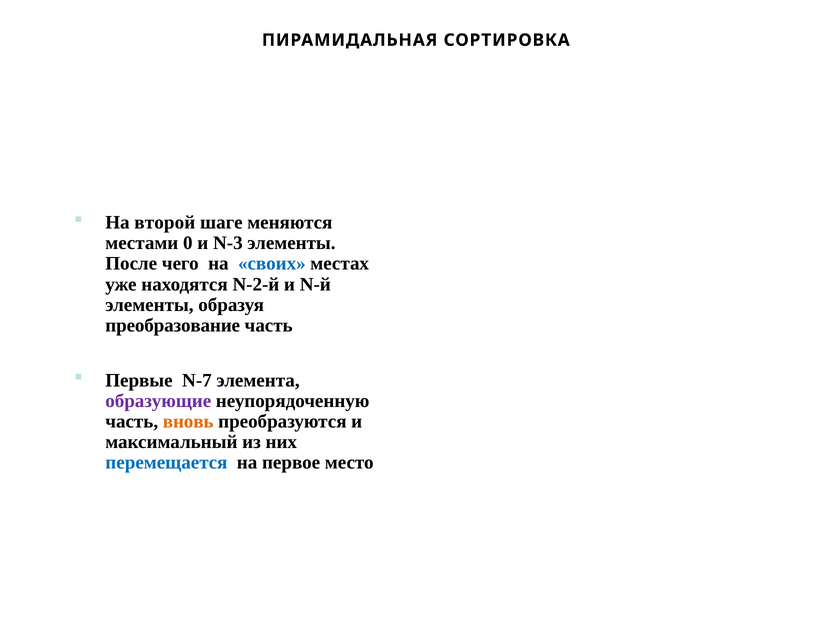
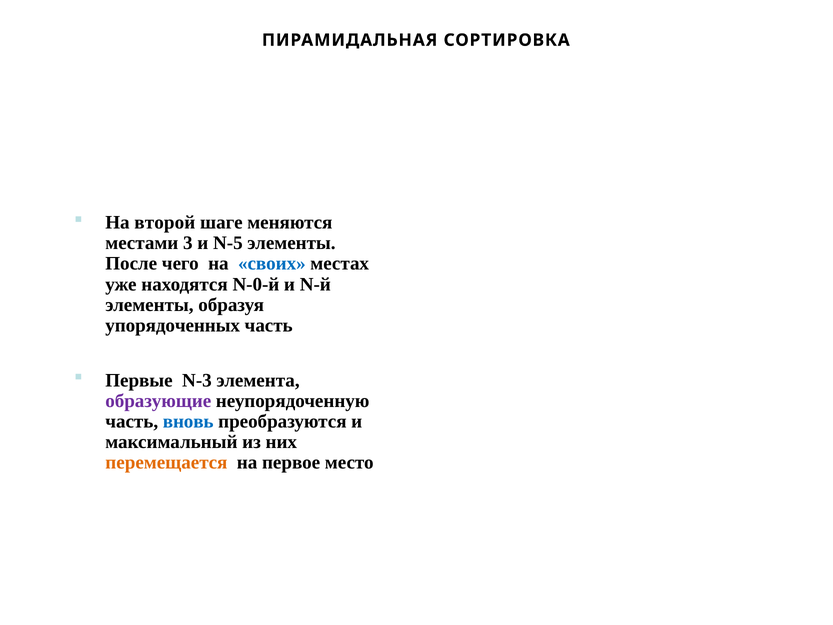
0: 0 -> 3
N-3: N-3 -> N-5
N-2-й: N-2-й -> N-0-й
преобразование: преобразование -> упорядоченных
N-7: N-7 -> N-3
вновь colour: orange -> blue
перемещается colour: blue -> orange
